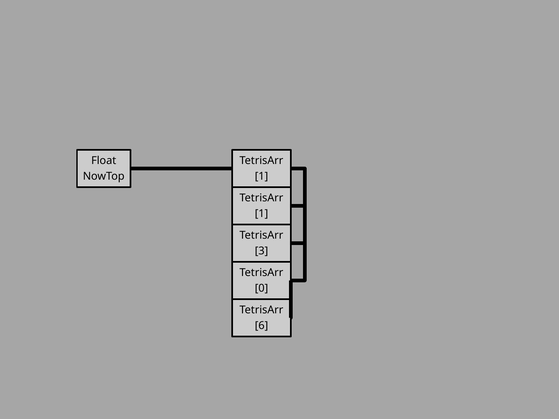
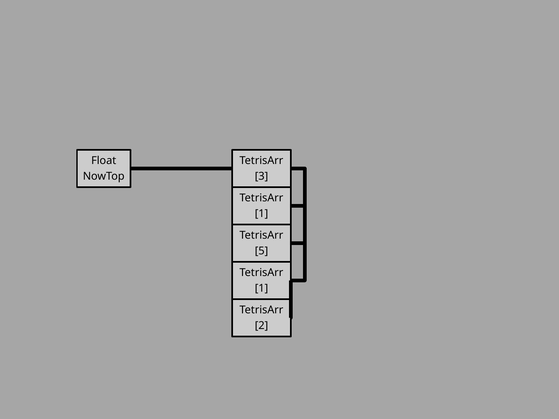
1 at (261, 176): 1 -> 3
3: 3 -> 5
0 at (261, 288): 0 -> 1
6: 6 -> 2
